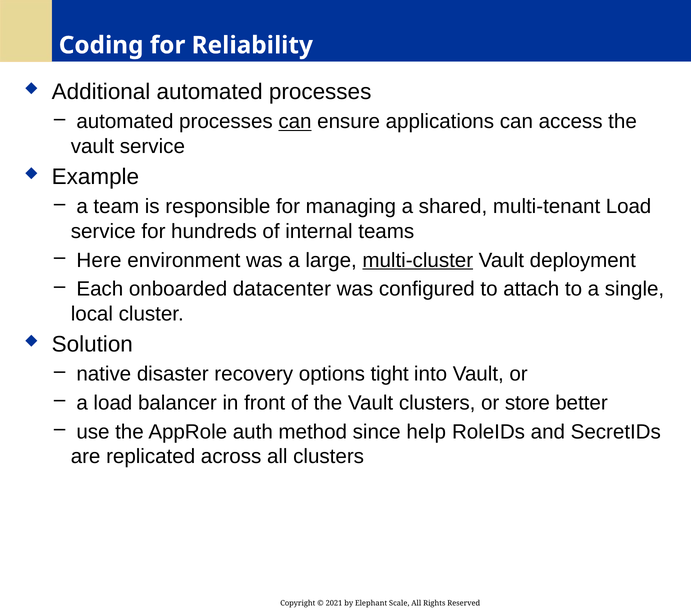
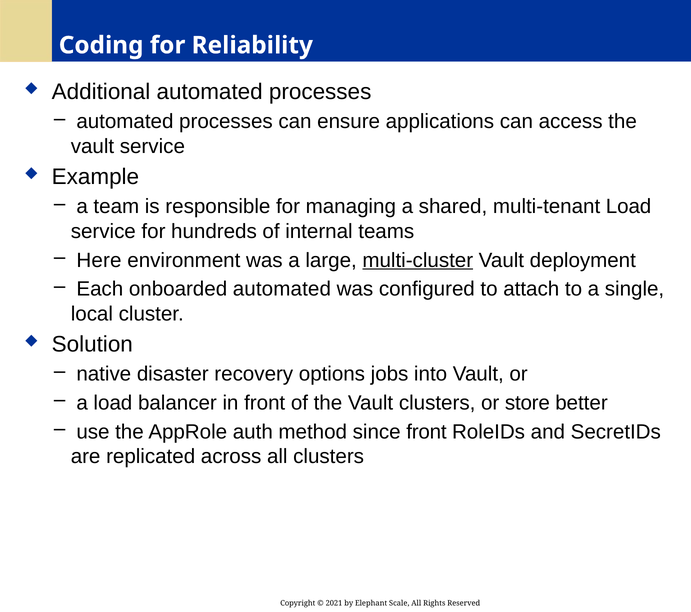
can at (295, 122) underline: present -> none
onboarded datacenter: datacenter -> automated
tight: tight -> jobs
since help: help -> front
